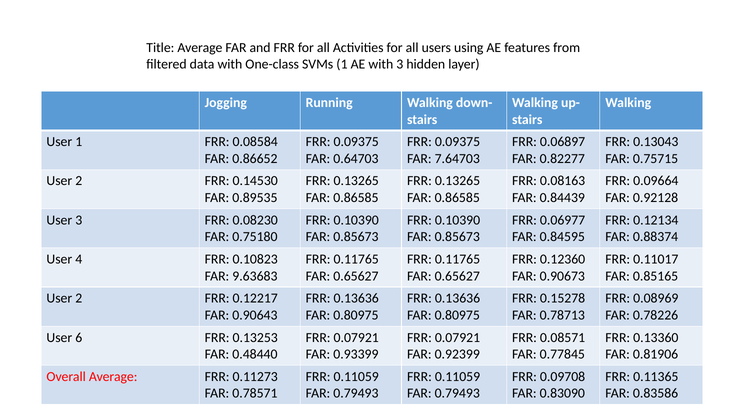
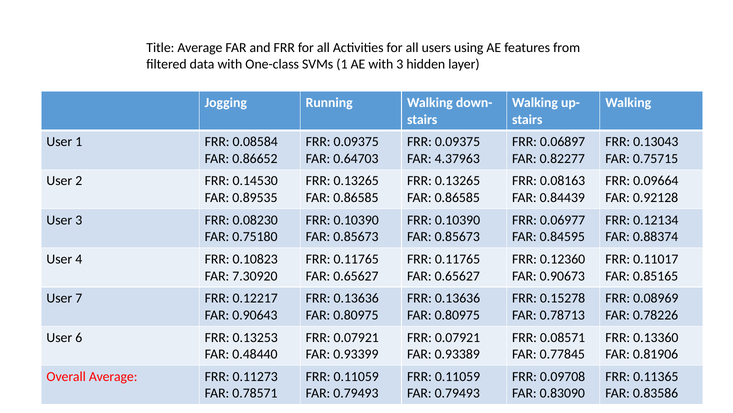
7.64703: 7.64703 -> 4.37963
9.63683: 9.63683 -> 7.30920
2 at (79, 298): 2 -> 7
0.92399: 0.92399 -> 0.93389
